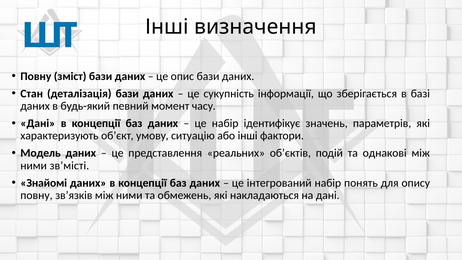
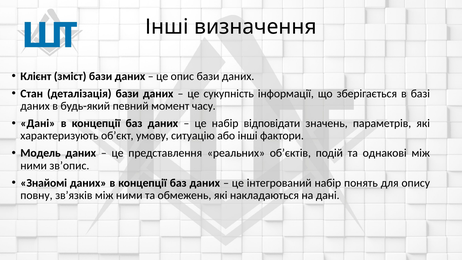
Повну at (36, 76): Повну -> Клієнт
ідентифікує: ідентифікує -> відповідати
зв’місті: зв’місті -> зв’опис
